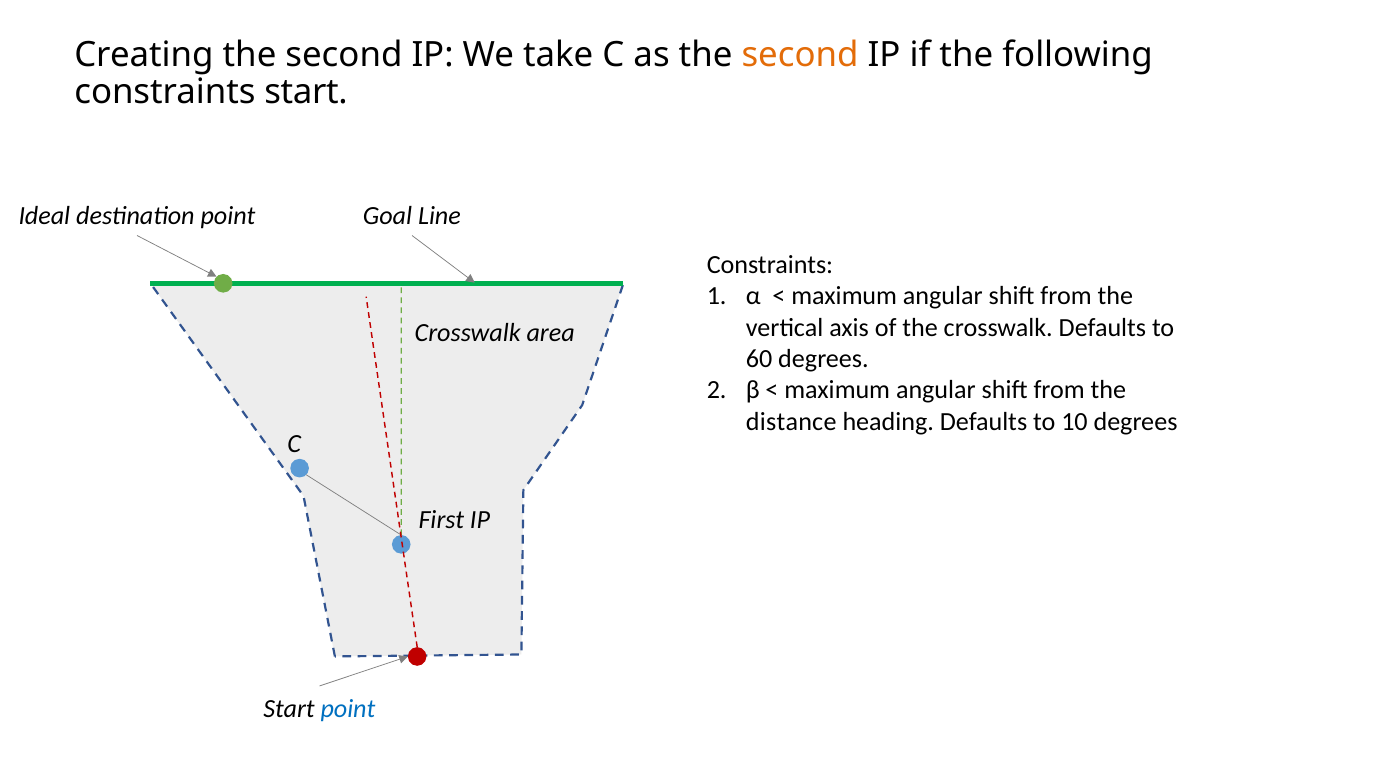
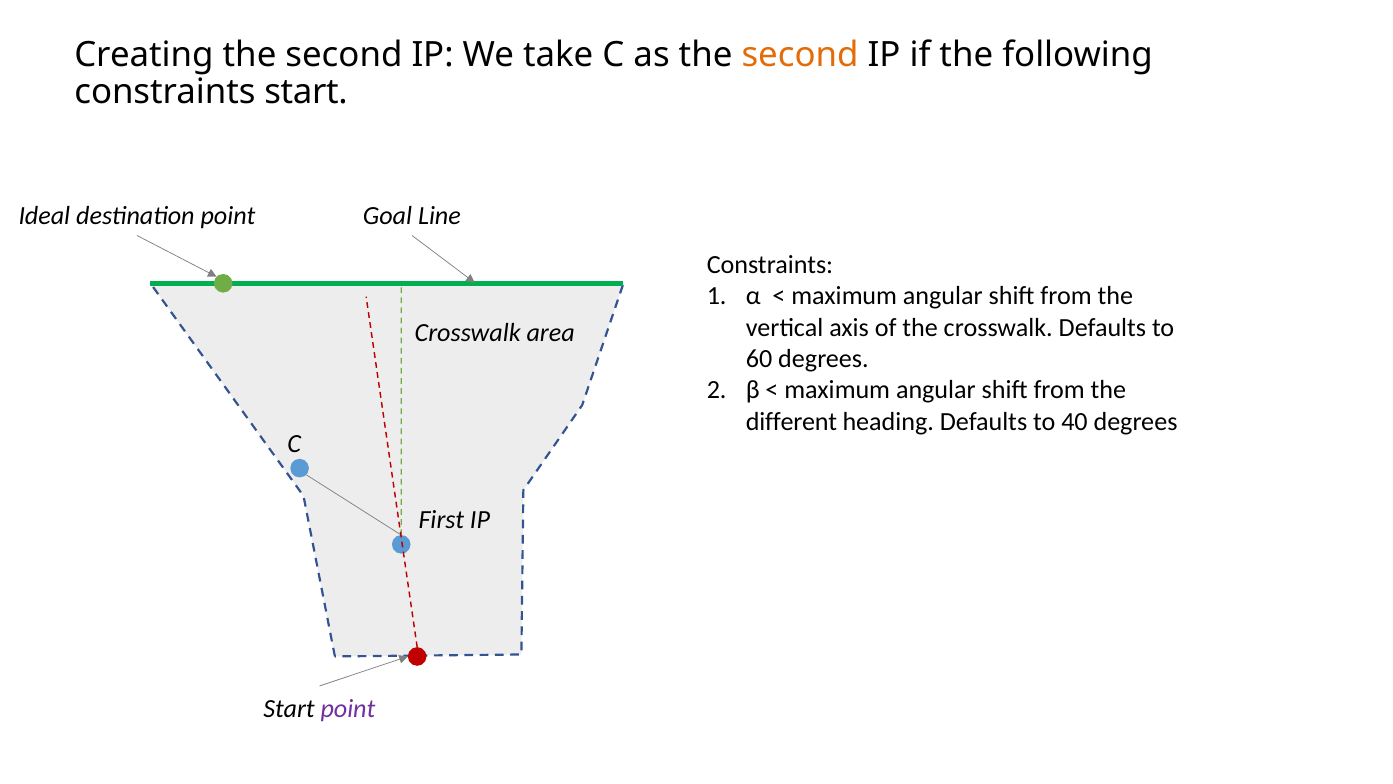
distance: distance -> different
10: 10 -> 40
point at (348, 708) colour: blue -> purple
